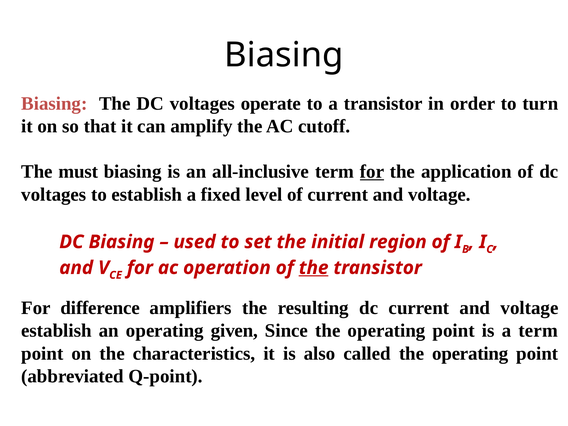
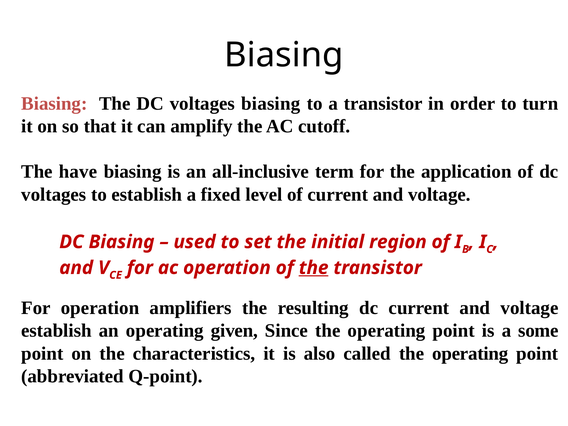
voltages operate: operate -> biasing
must: must -> have
for at (372, 172) underline: present -> none
For difference: difference -> operation
a term: term -> some
